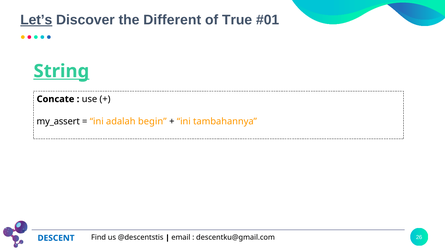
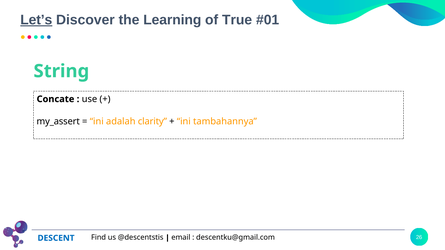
Different: Different -> Learning
String underline: present -> none
begin: begin -> clarity
